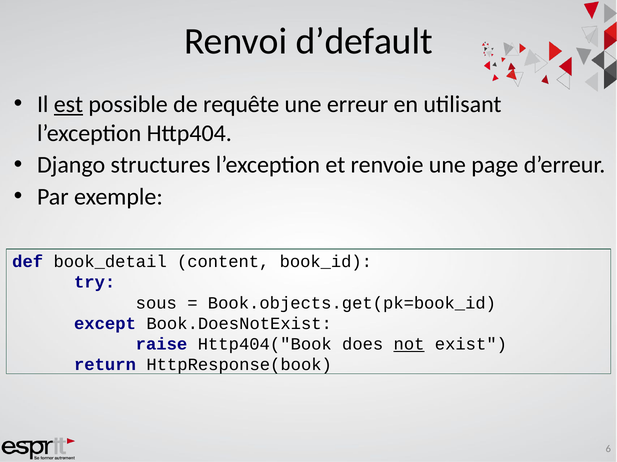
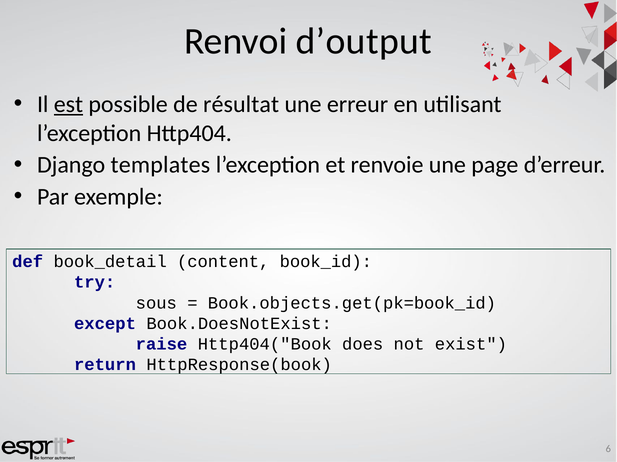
d’default: d’default -> d’output
requête: requête -> résultat
structures: structures -> templates
not underline: present -> none
